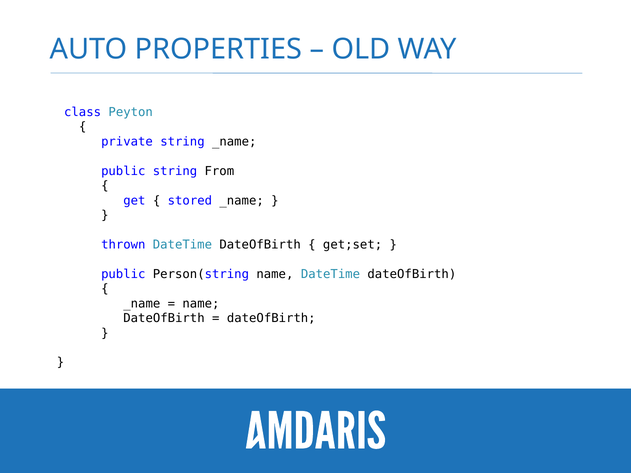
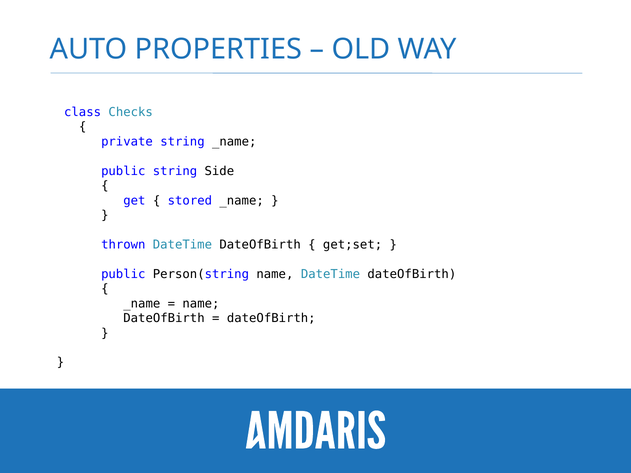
Peyton: Peyton -> Checks
From: From -> Side
